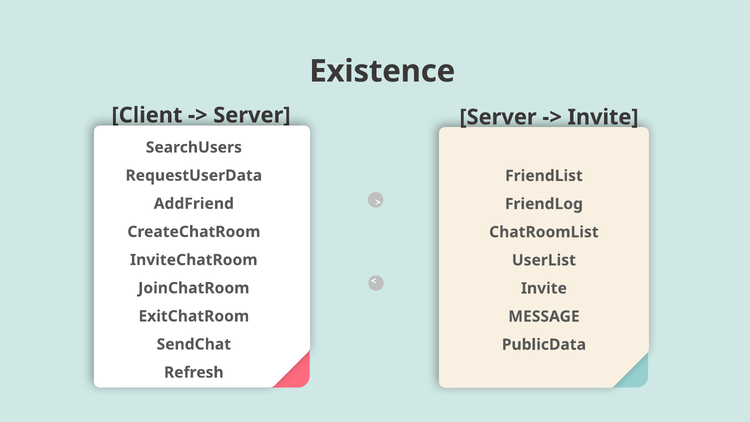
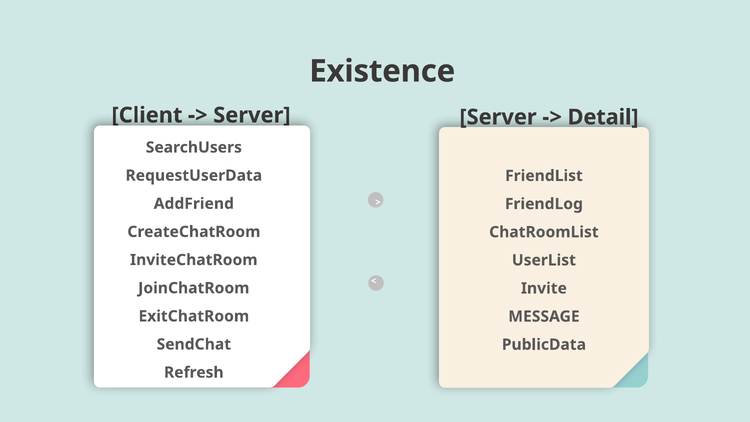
Invite at (603, 117): Invite -> Detail
